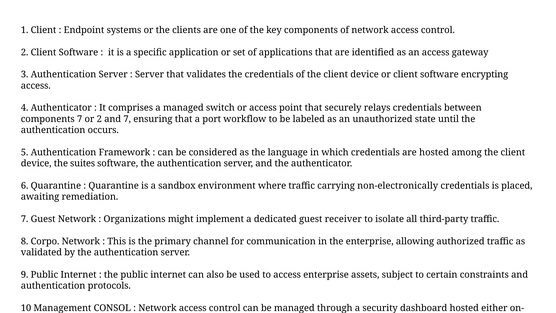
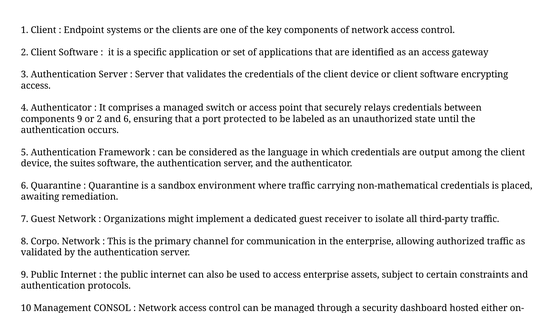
components 7: 7 -> 9
and 7: 7 -> 6
workflow: workflow -> protected
are hosted: hosted -> output
non-electronically: non-electronically -> non-mathematical
